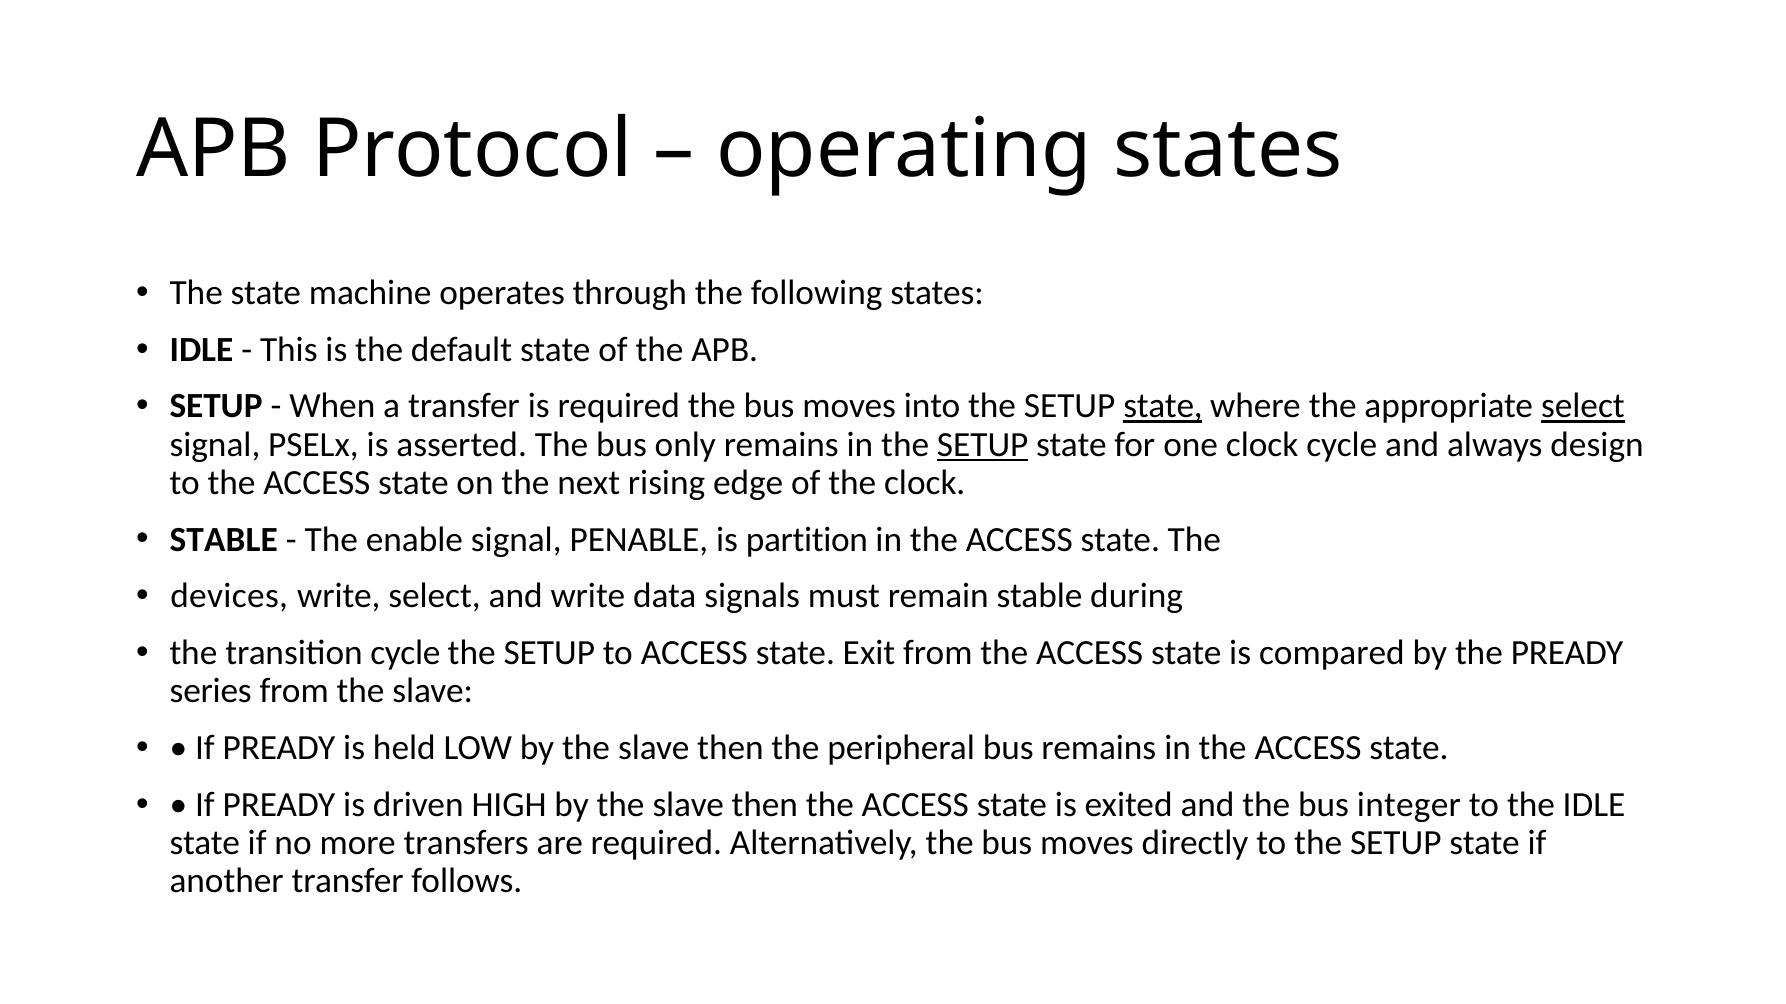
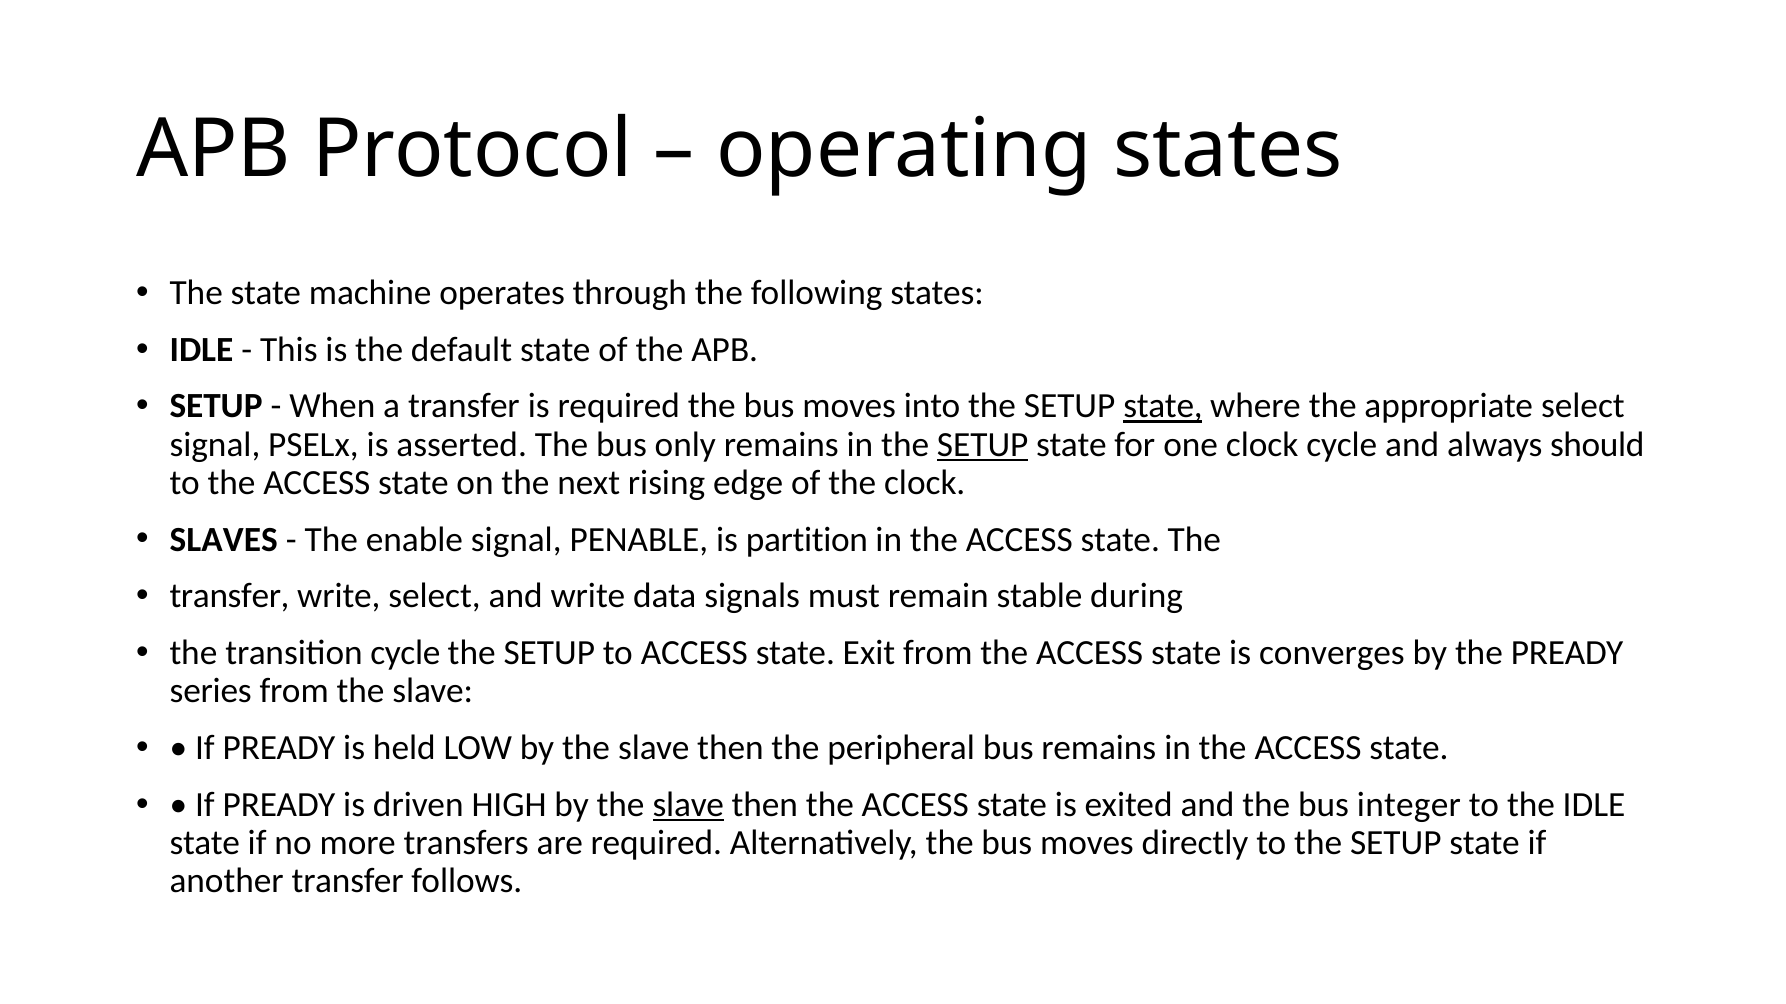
select at (1583, 407) underline: present -> none
design: design -> should
STABLE at (224, 540): STABLE -> SLAVES
devices at (229, 597): devices -> transfer
compared: compared -> converges
slave at (688, 805) underline: none -> present
